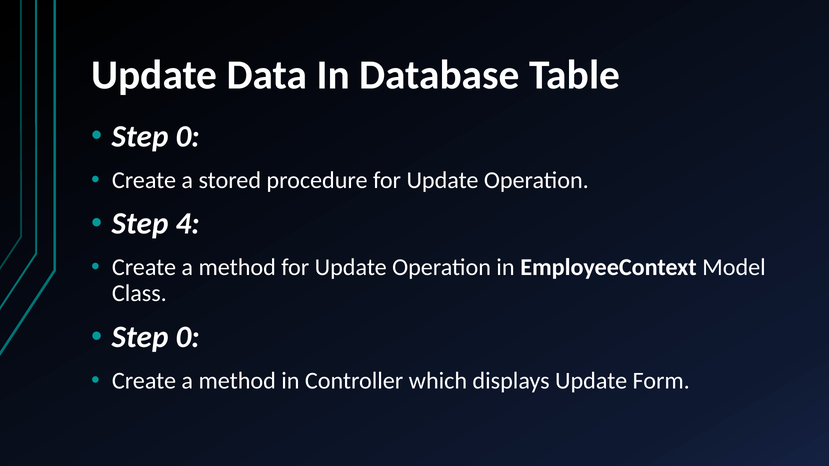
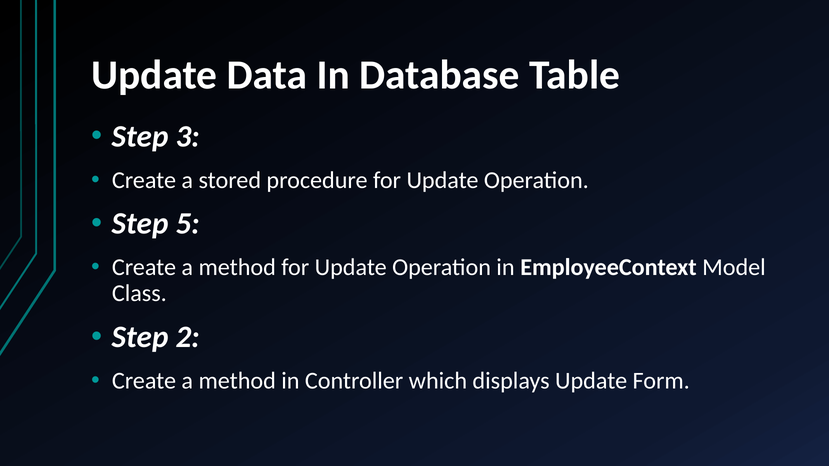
0 at (188, 136): 0 -> 3
4: 4 -> 5
0 at (188, 337): 0 -> 2
